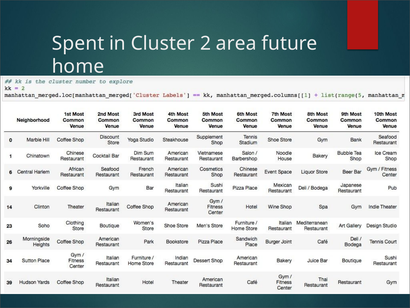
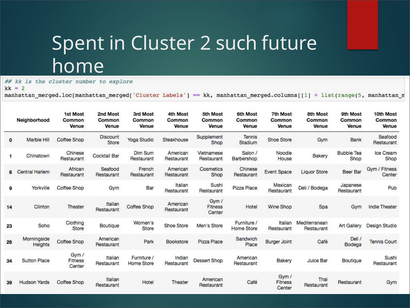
area: area -> such
